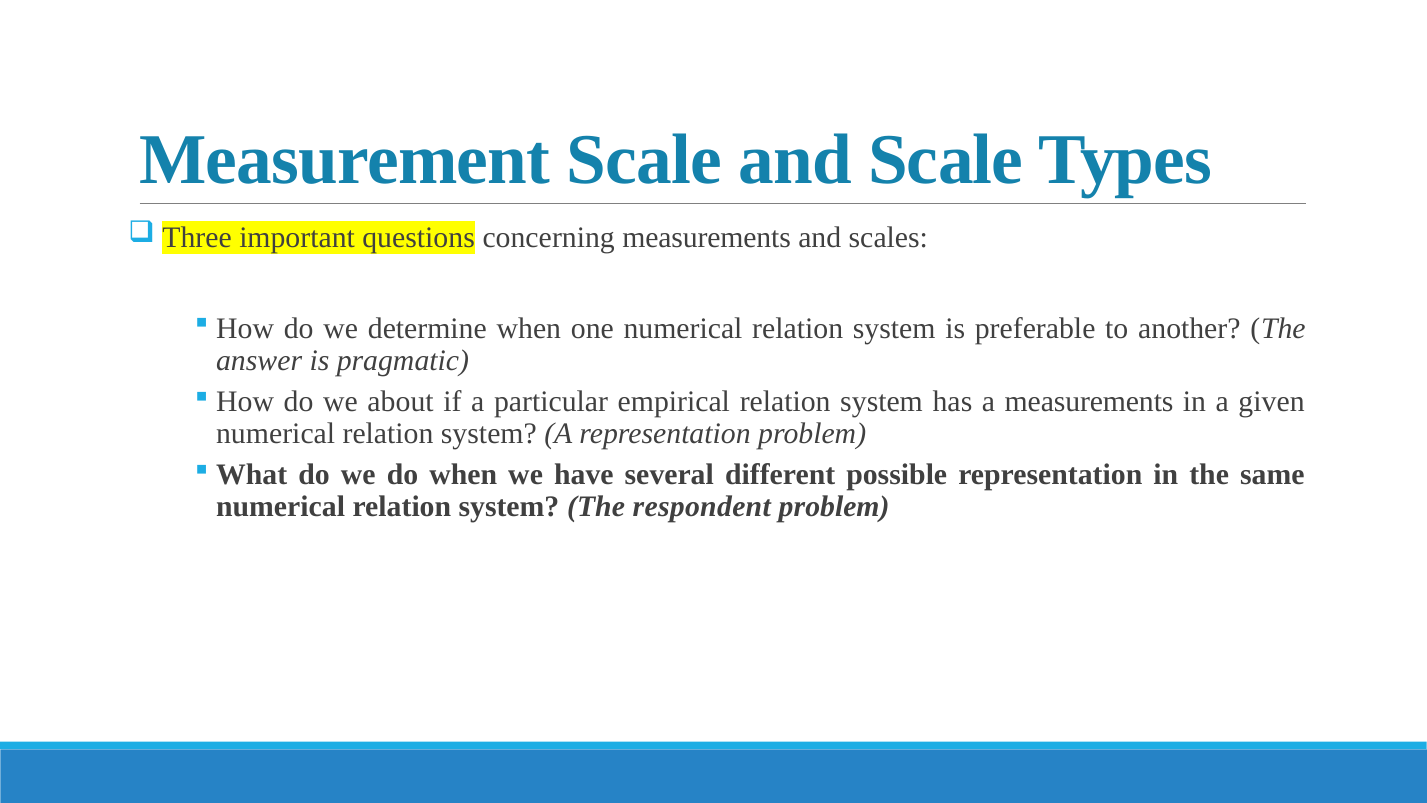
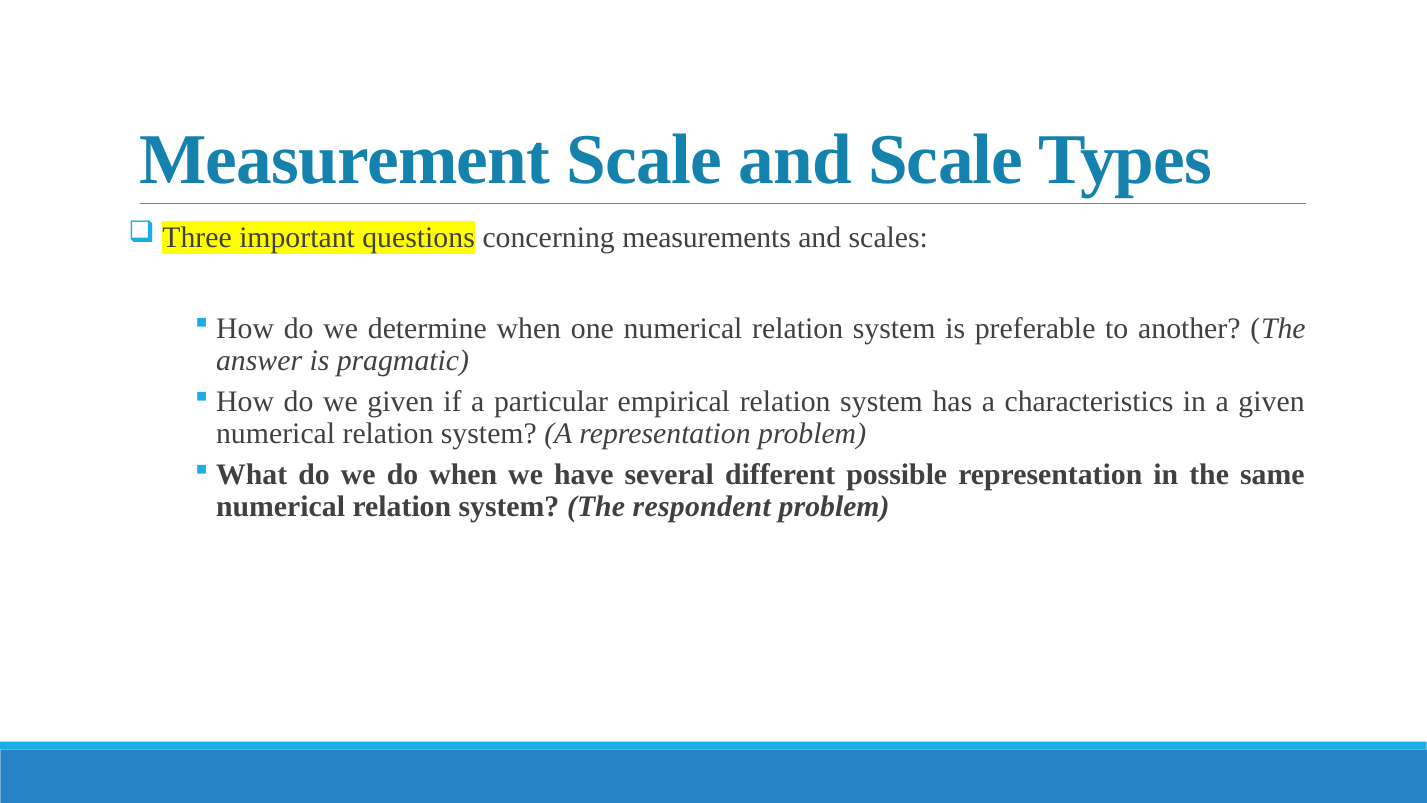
we about: about -> given
a measurements: measurements -> characteristics
